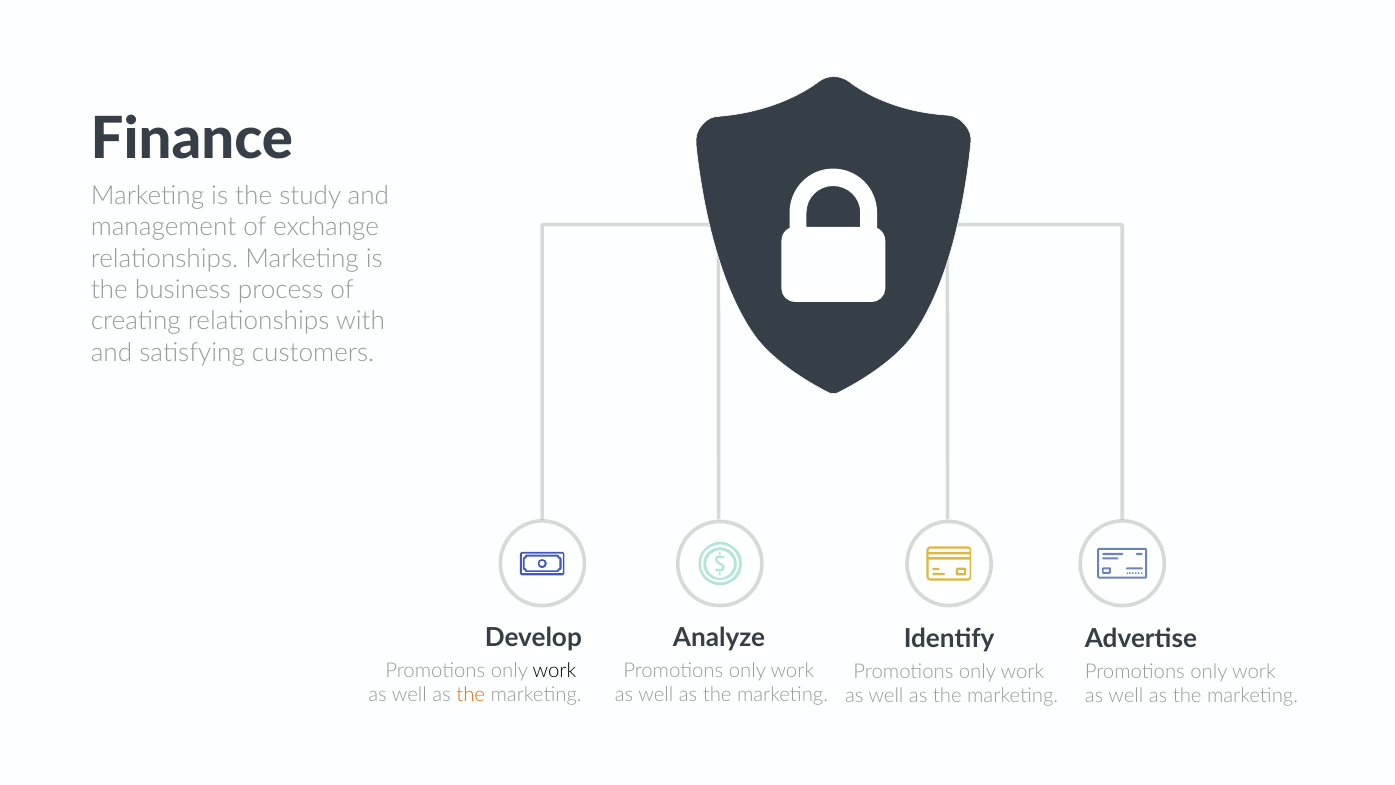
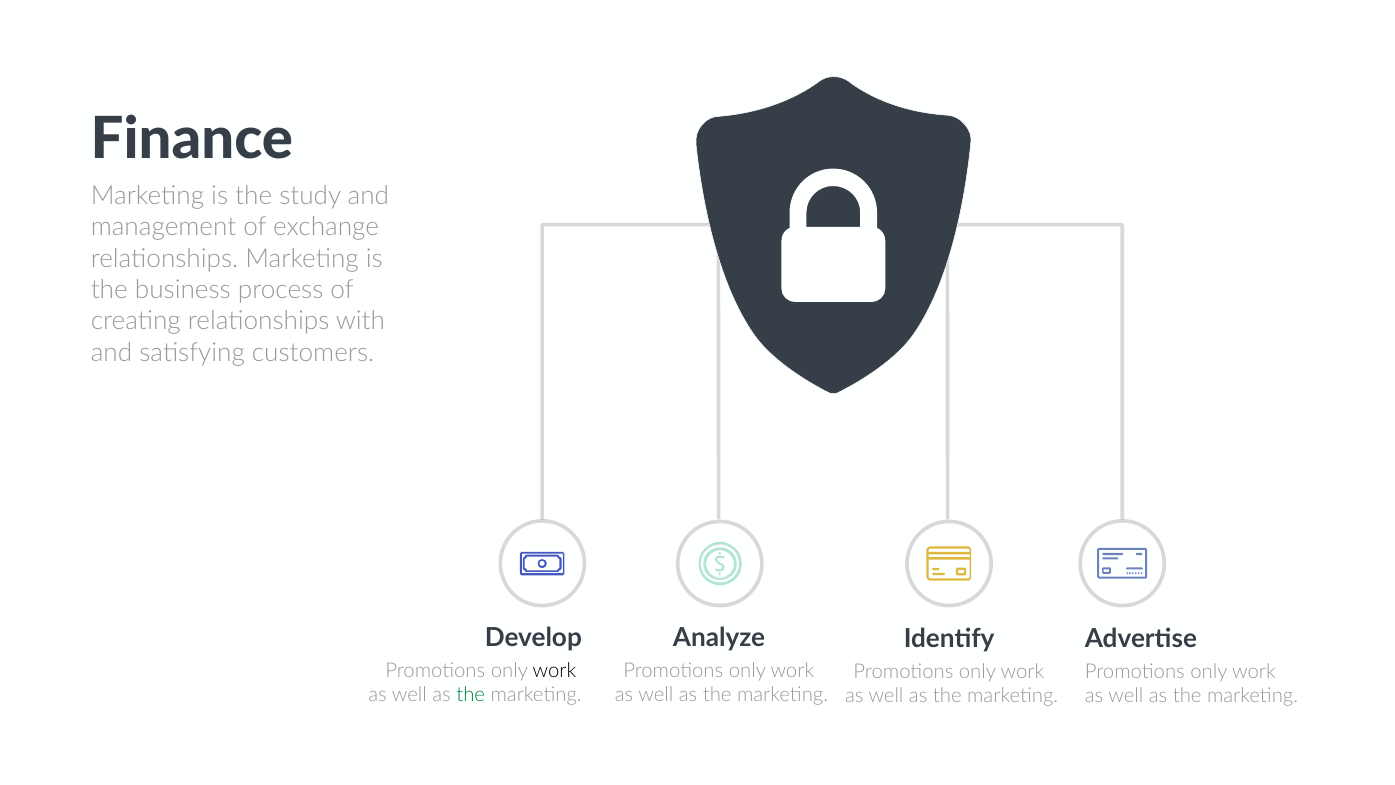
the at (471, 695) colour: orange -> green
